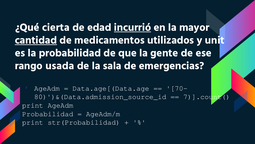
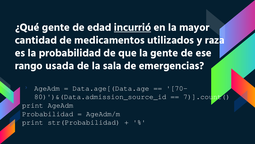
¿Qué cierta: cierta -> gente
cantidad underline: present -> none
unit: unit -> raza
